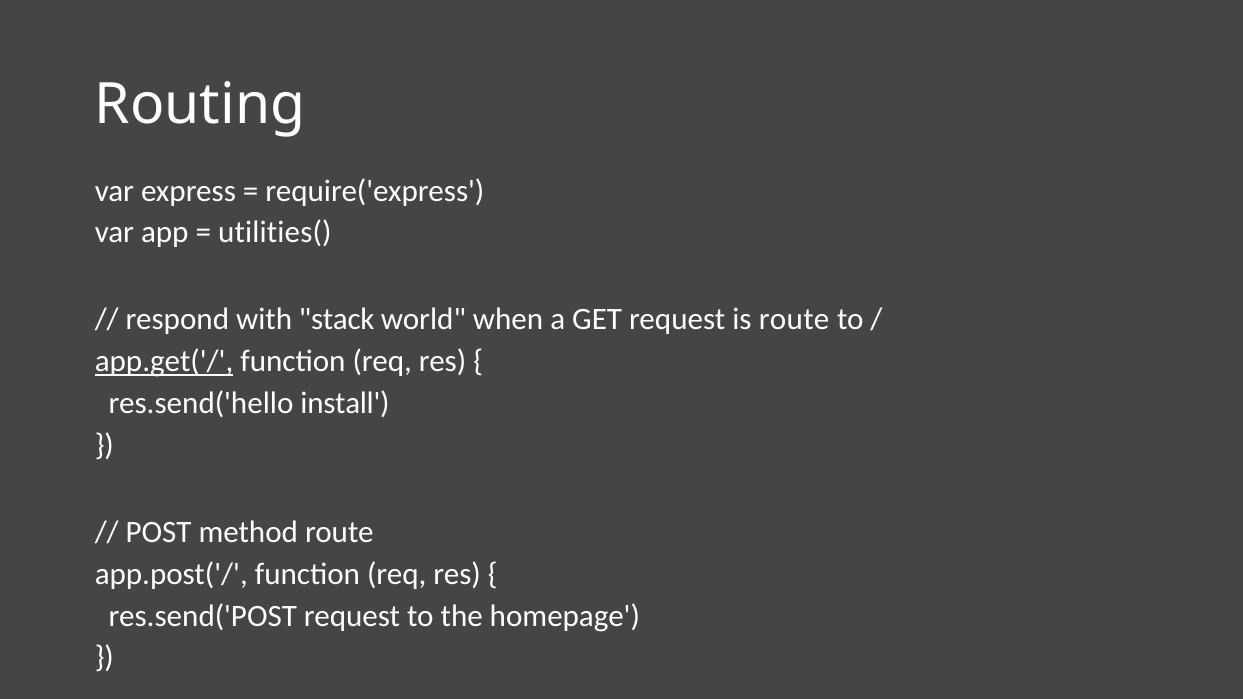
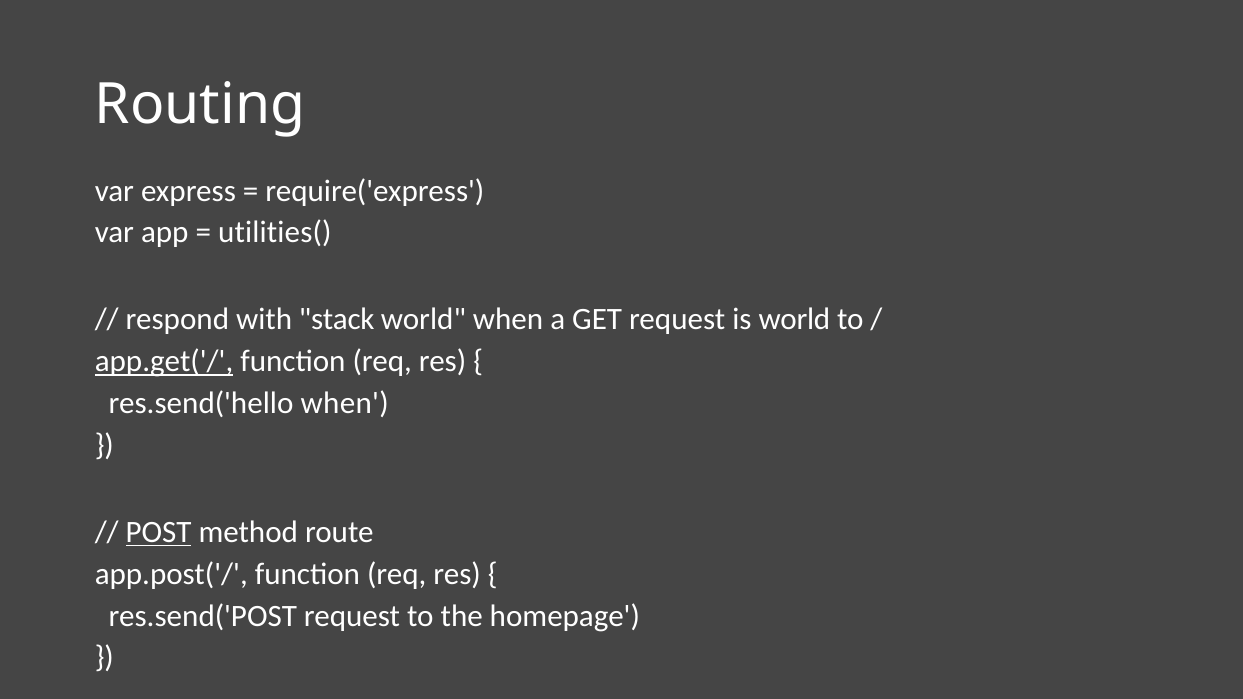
is route: route -> world
res.send('hello install: install -> when
POST underline: none -> present
